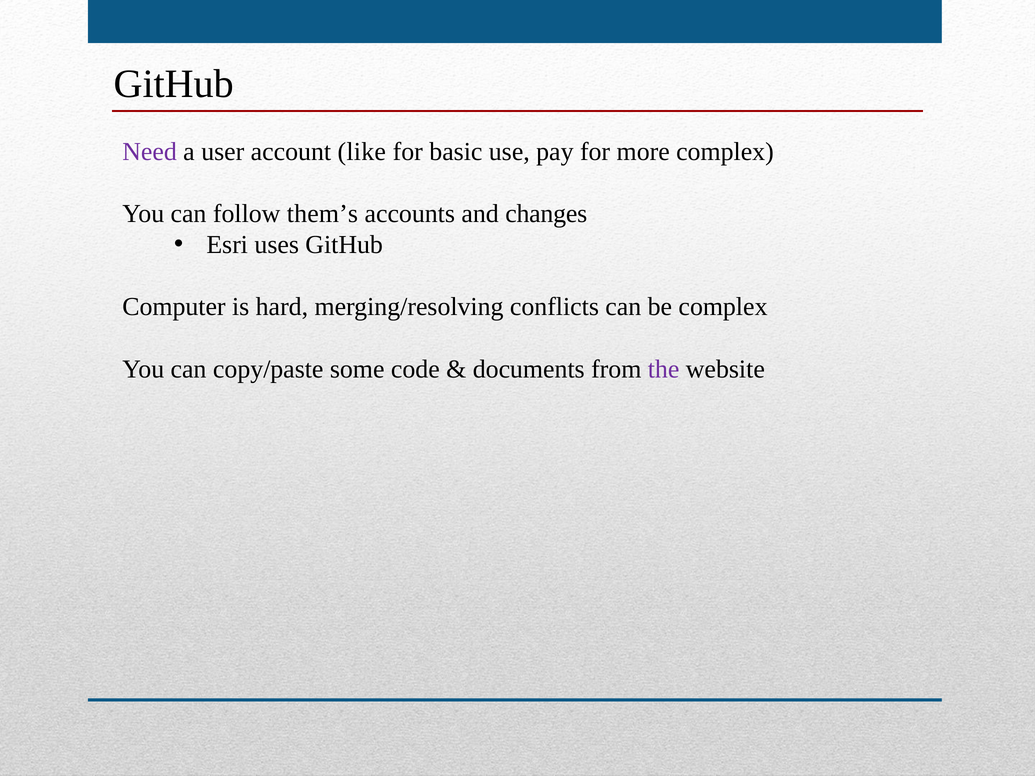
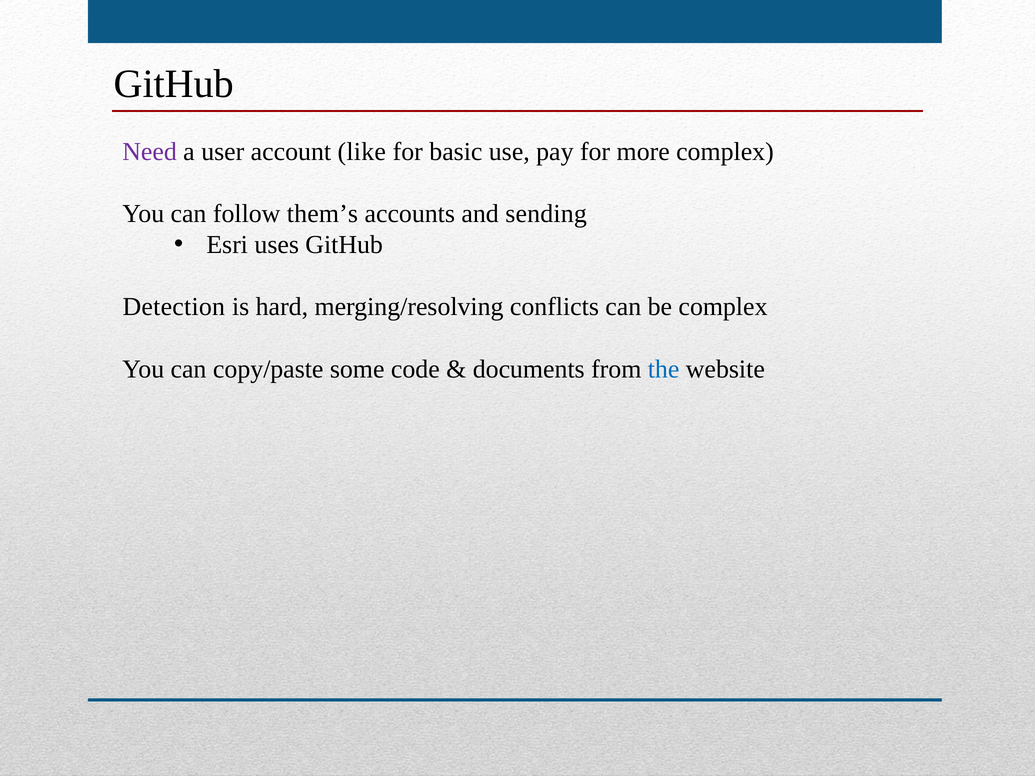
changes: changes -> sending
Computer: Computer -> Detection
the colour: purple -> blue
